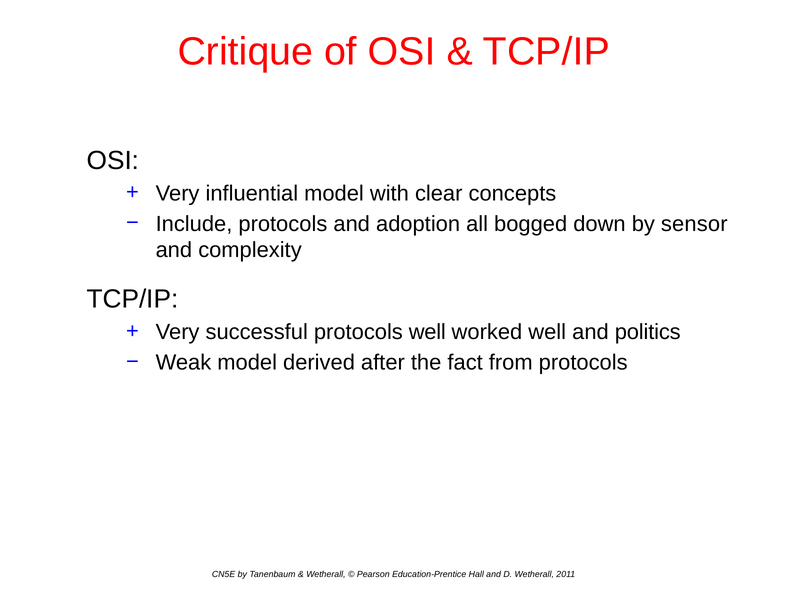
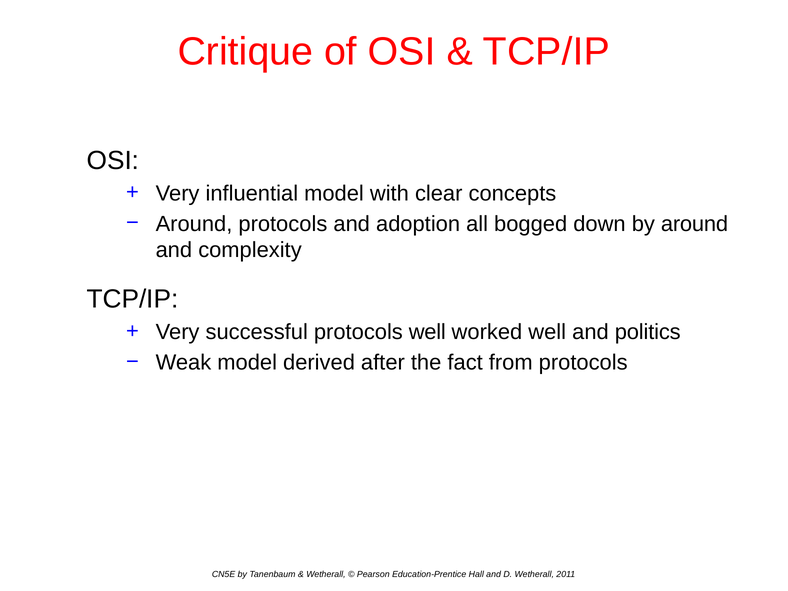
Include at (194, 224): Include -> Around
by sensor: sensor -> around
